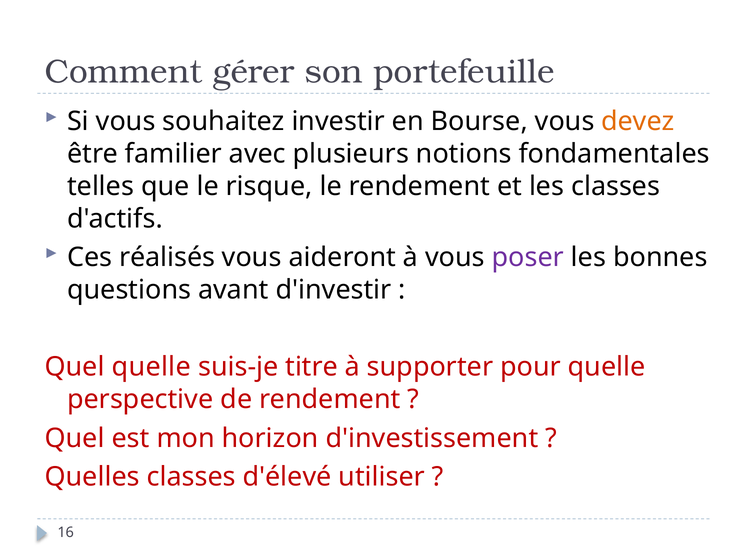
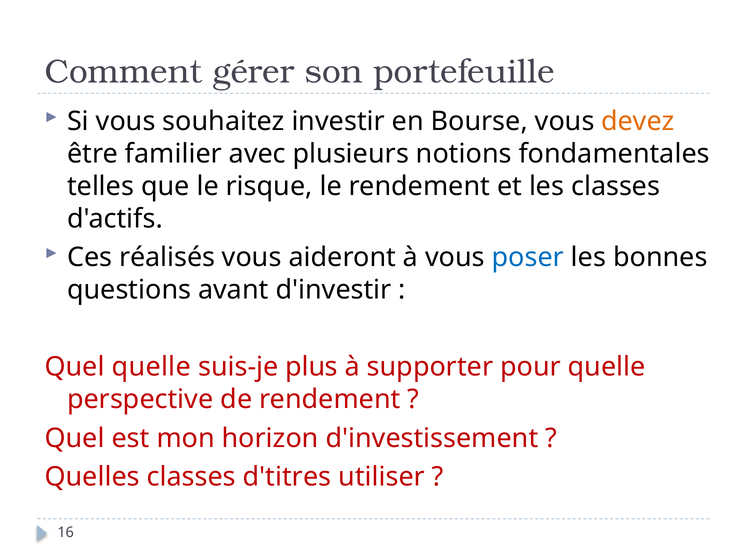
poser colour: purple -> blue
titre: titre -> plus
d'élevé: d'élevé -> d'titres
